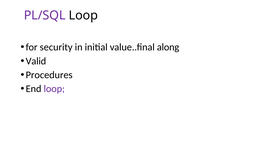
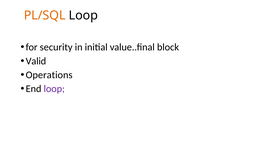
PL/SQL colour: purple -> orange
along: along -> block
Procedures: Procedures -> Operations
